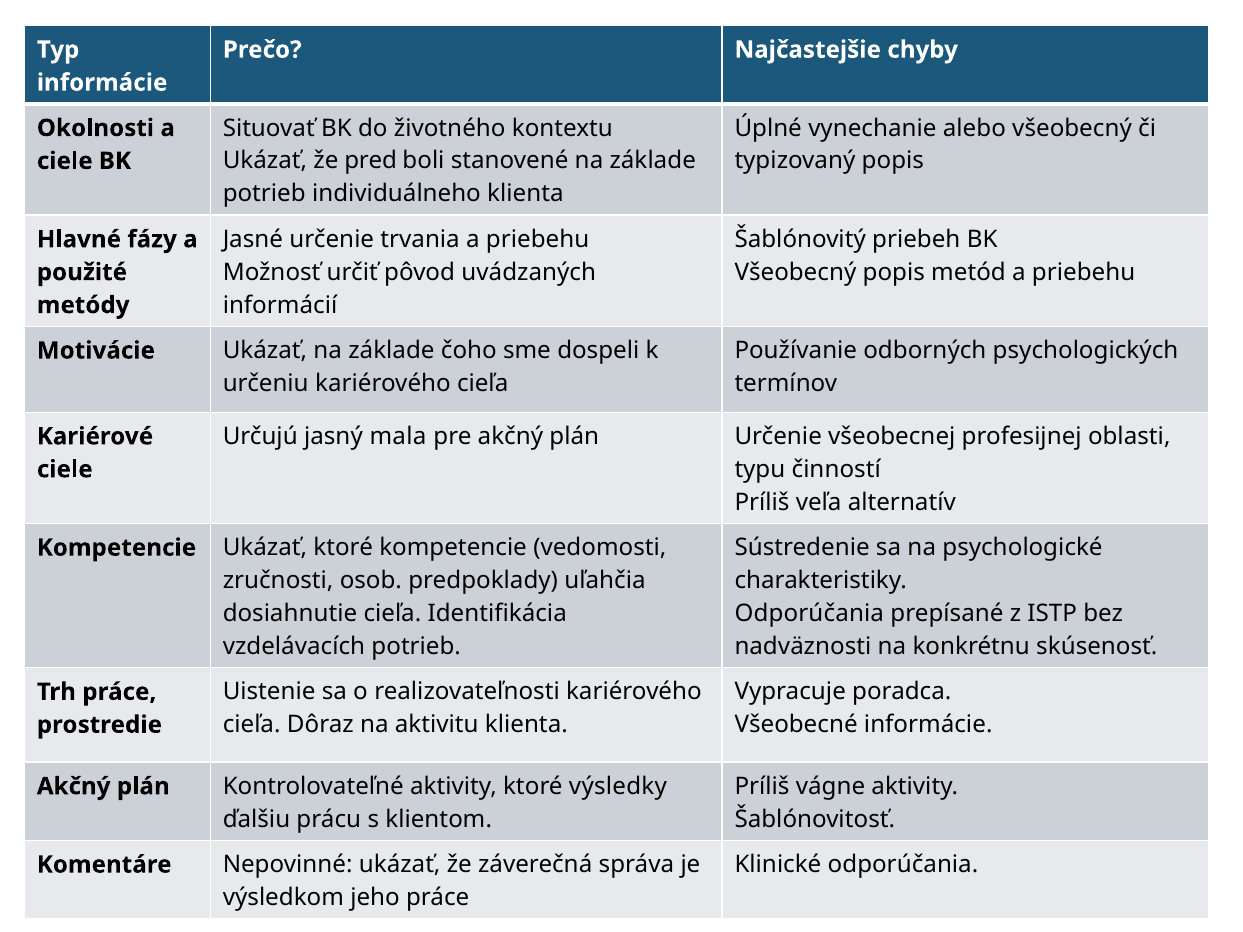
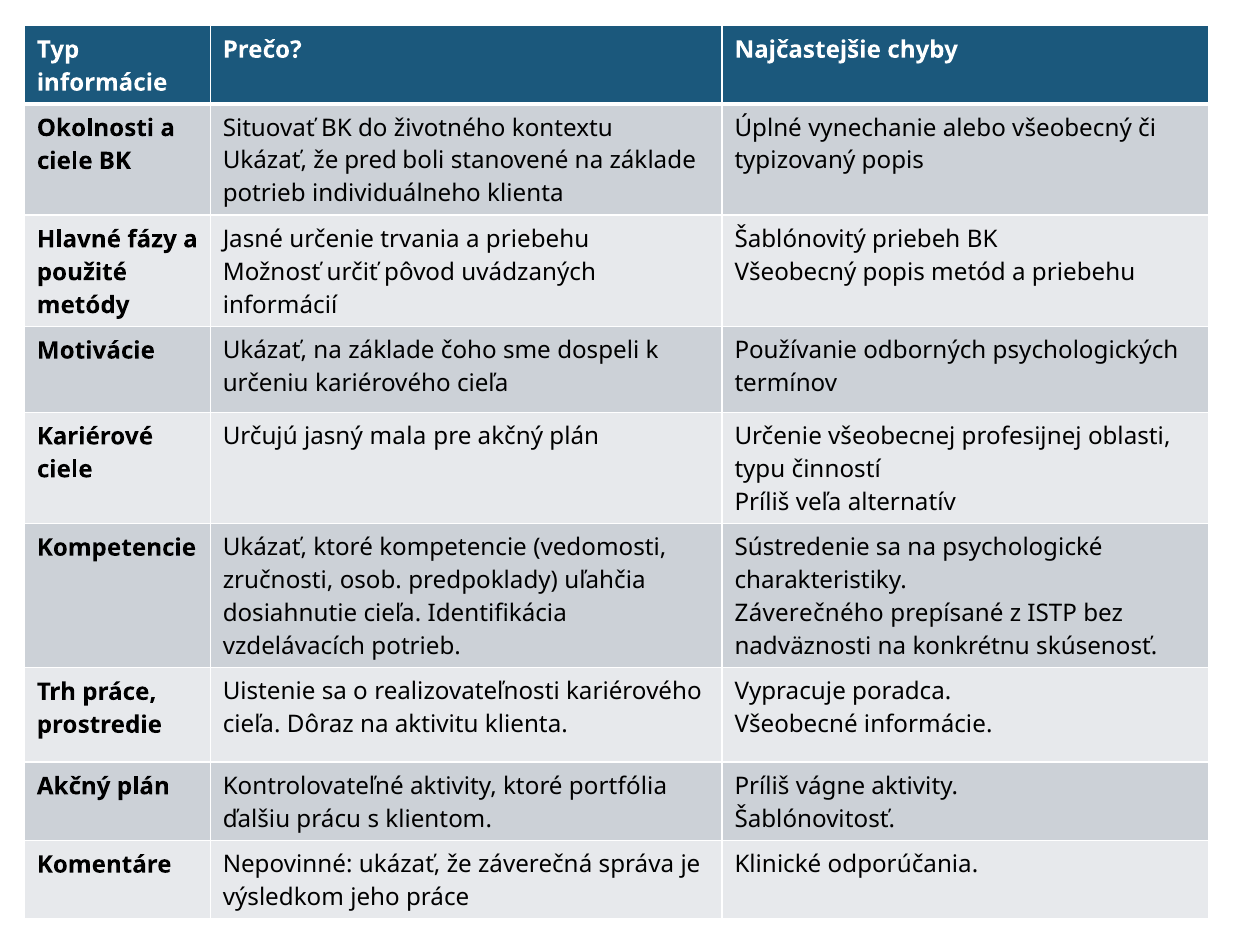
Odporúčania at (809, 614): Odporúčania -> Záverečného
výsledky: výsledky -> portfólia
